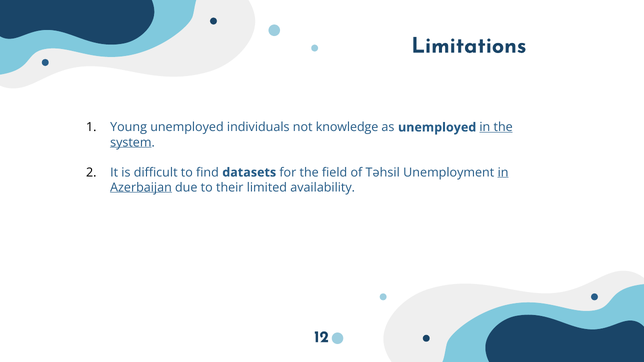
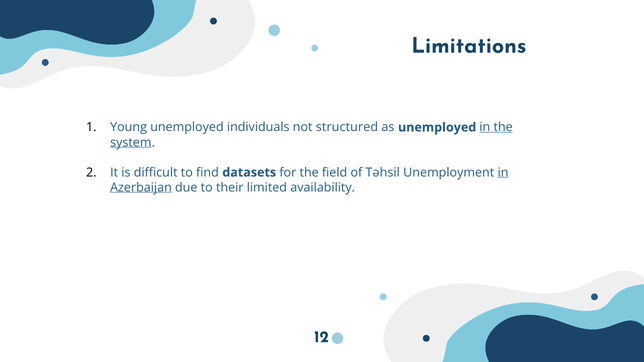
knowledge: knowledge -> structured
